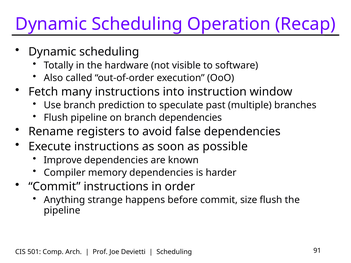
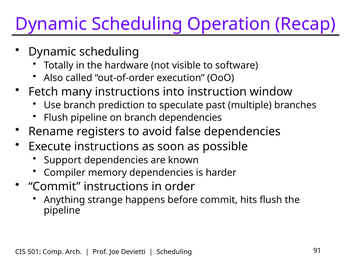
Improve: Improve -> Support
size: size -> hits
